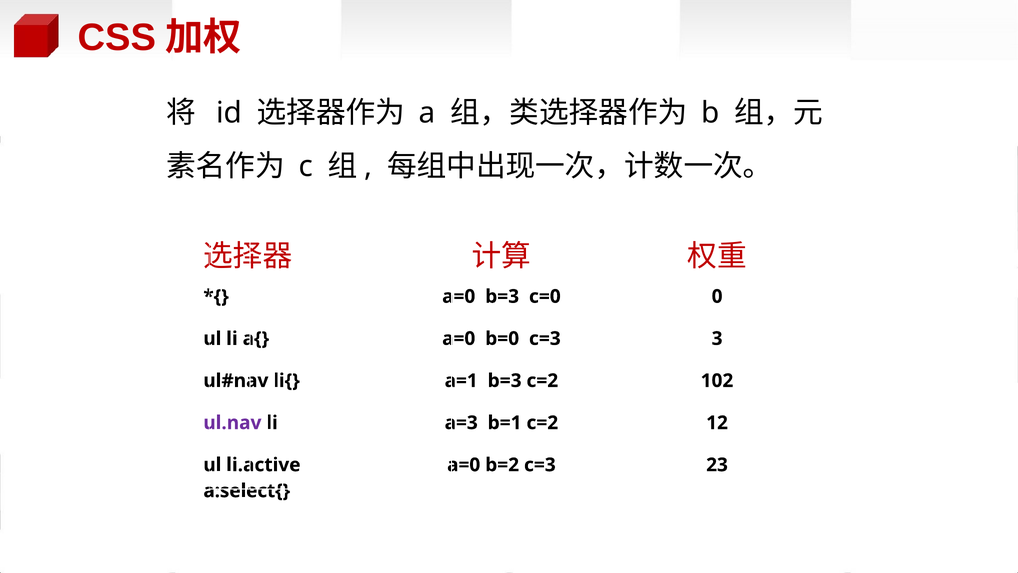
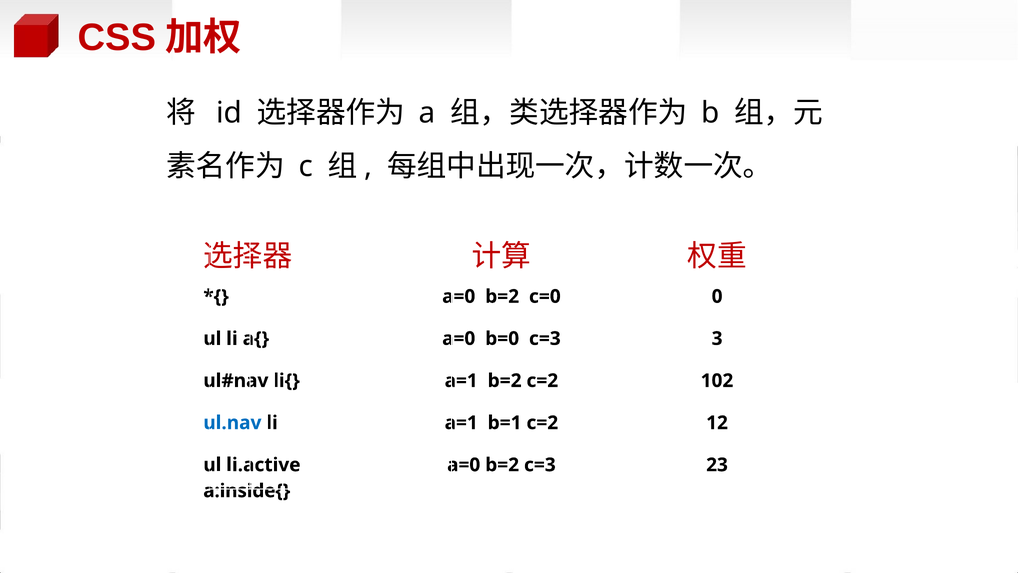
b=3 at (502, 296): b=3 -> b=2
a=1 b=3: b=3 -> b=2
ul.nav colour: purple -> blue
a=3 at (461, 423): a=3 -> a=1
a:select{: a:select{ -> a:inside{
